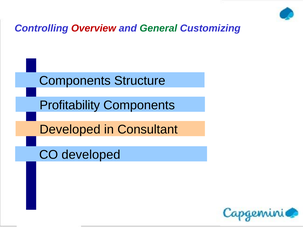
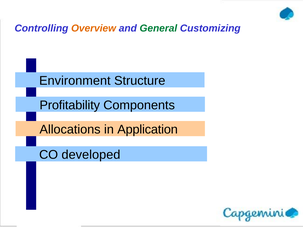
Overview colour: red -> orange
Components at (75, 81): Components -> Environment
Developed at (70, 130): Developed -> Allocations
Consultant: Consultant -> Application
